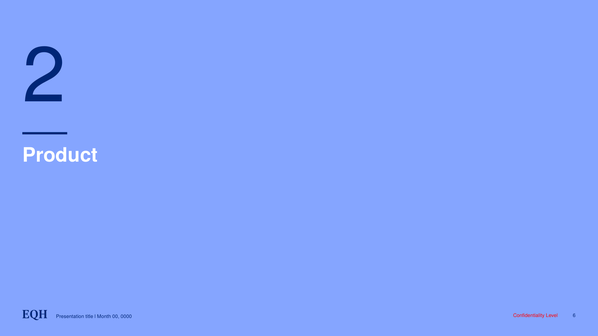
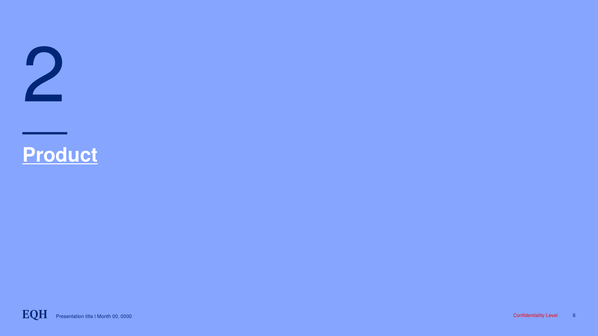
Product underline: none -> present
